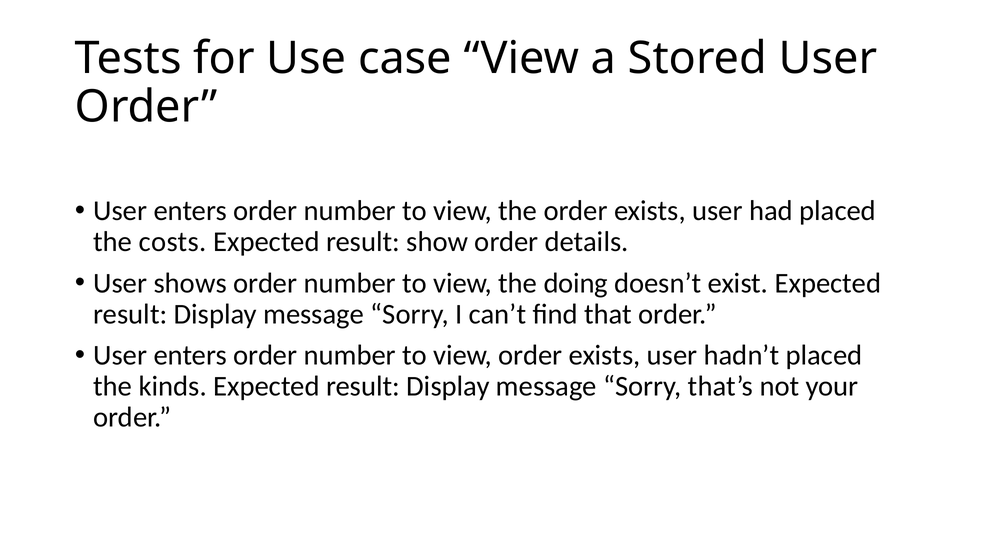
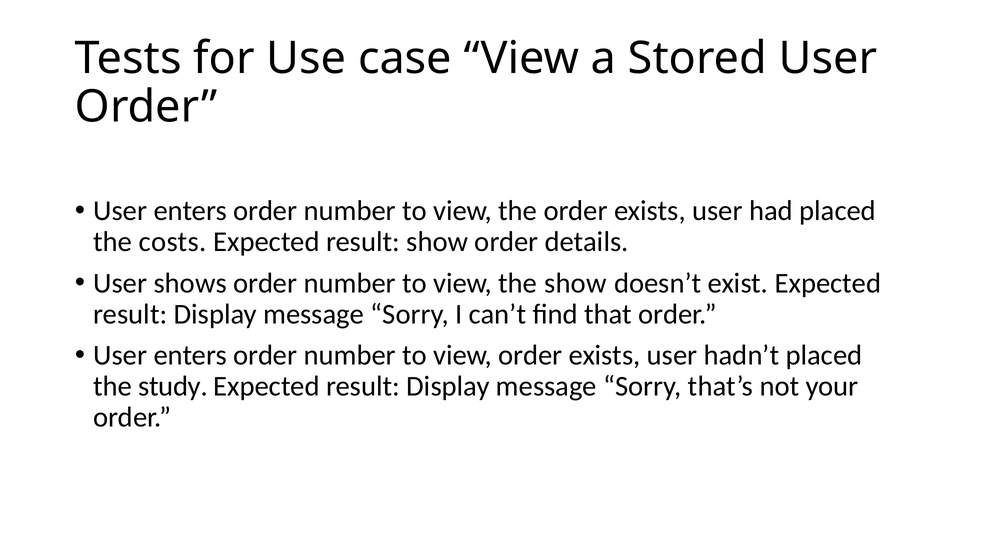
the doing: doing -> show
kinds: kinds -> study
